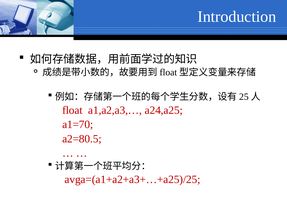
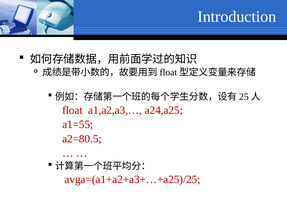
a1=70: a1=70 -> a1=55
